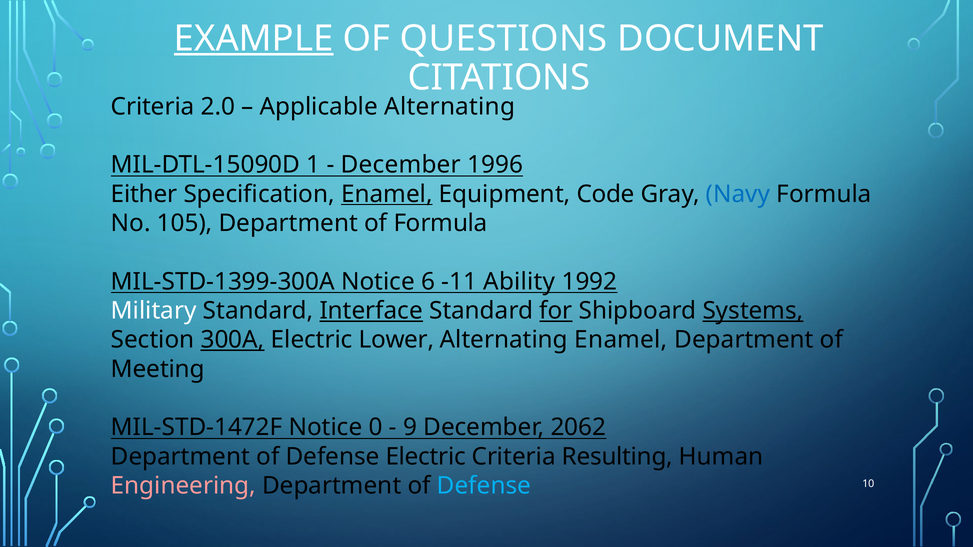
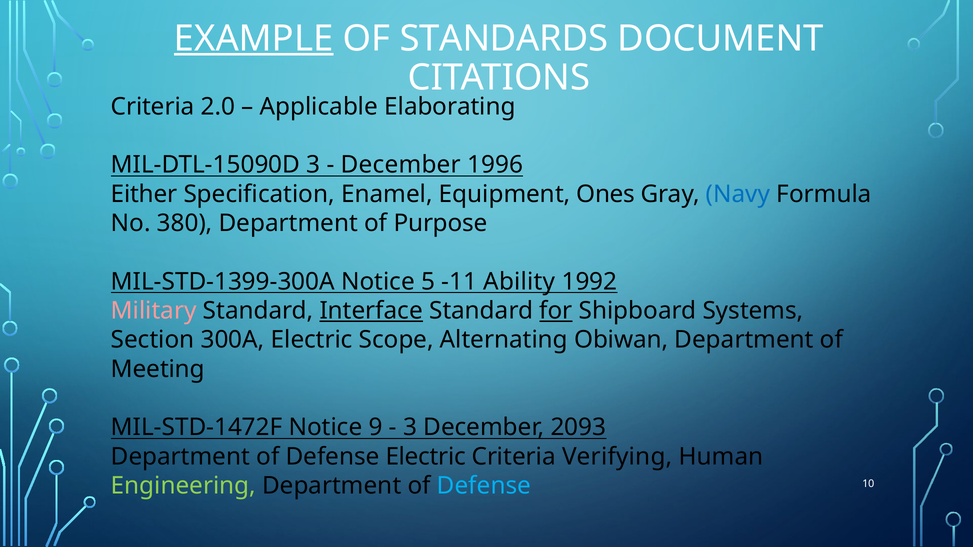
QUESTIONS: QUESTIONS -> STANDARDS
Applicable Alternating: Alternating -> Elaborating
MIL-DTL-15090D 1: 1 -> 3
Enamel at (387, 194) underline: present -> none
Code: Code -> Ones
105: 105 -> 380
of Formula: Formula -> Purpose
6: 6 -> 5
Military colour: white -> pink
Systems underline: present -> none
300A underline: present -> none
Lower: Lower -> Scope
Alternating Enamel: Enamel -> Obiwan
0: 0 -> 9
9 at (410, 428): 9 -> 3
2062: 2062 -> 2093
Resulting: Resulting -> Verifying
Engineering colour: pink -> light green
